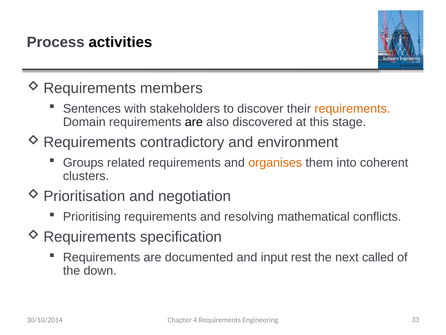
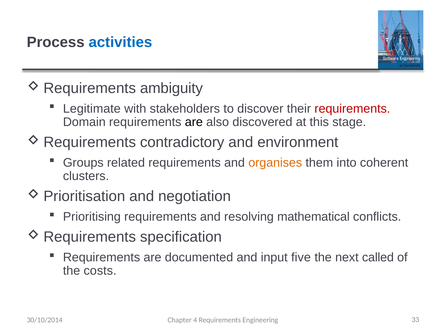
activities colour: black -> blue
members: members -> ambiguity
Sentences: Sentences -> Legitimate
requirements at (352, 108) colour: orange -> red
rest: rest -> five
down: down -> costs
